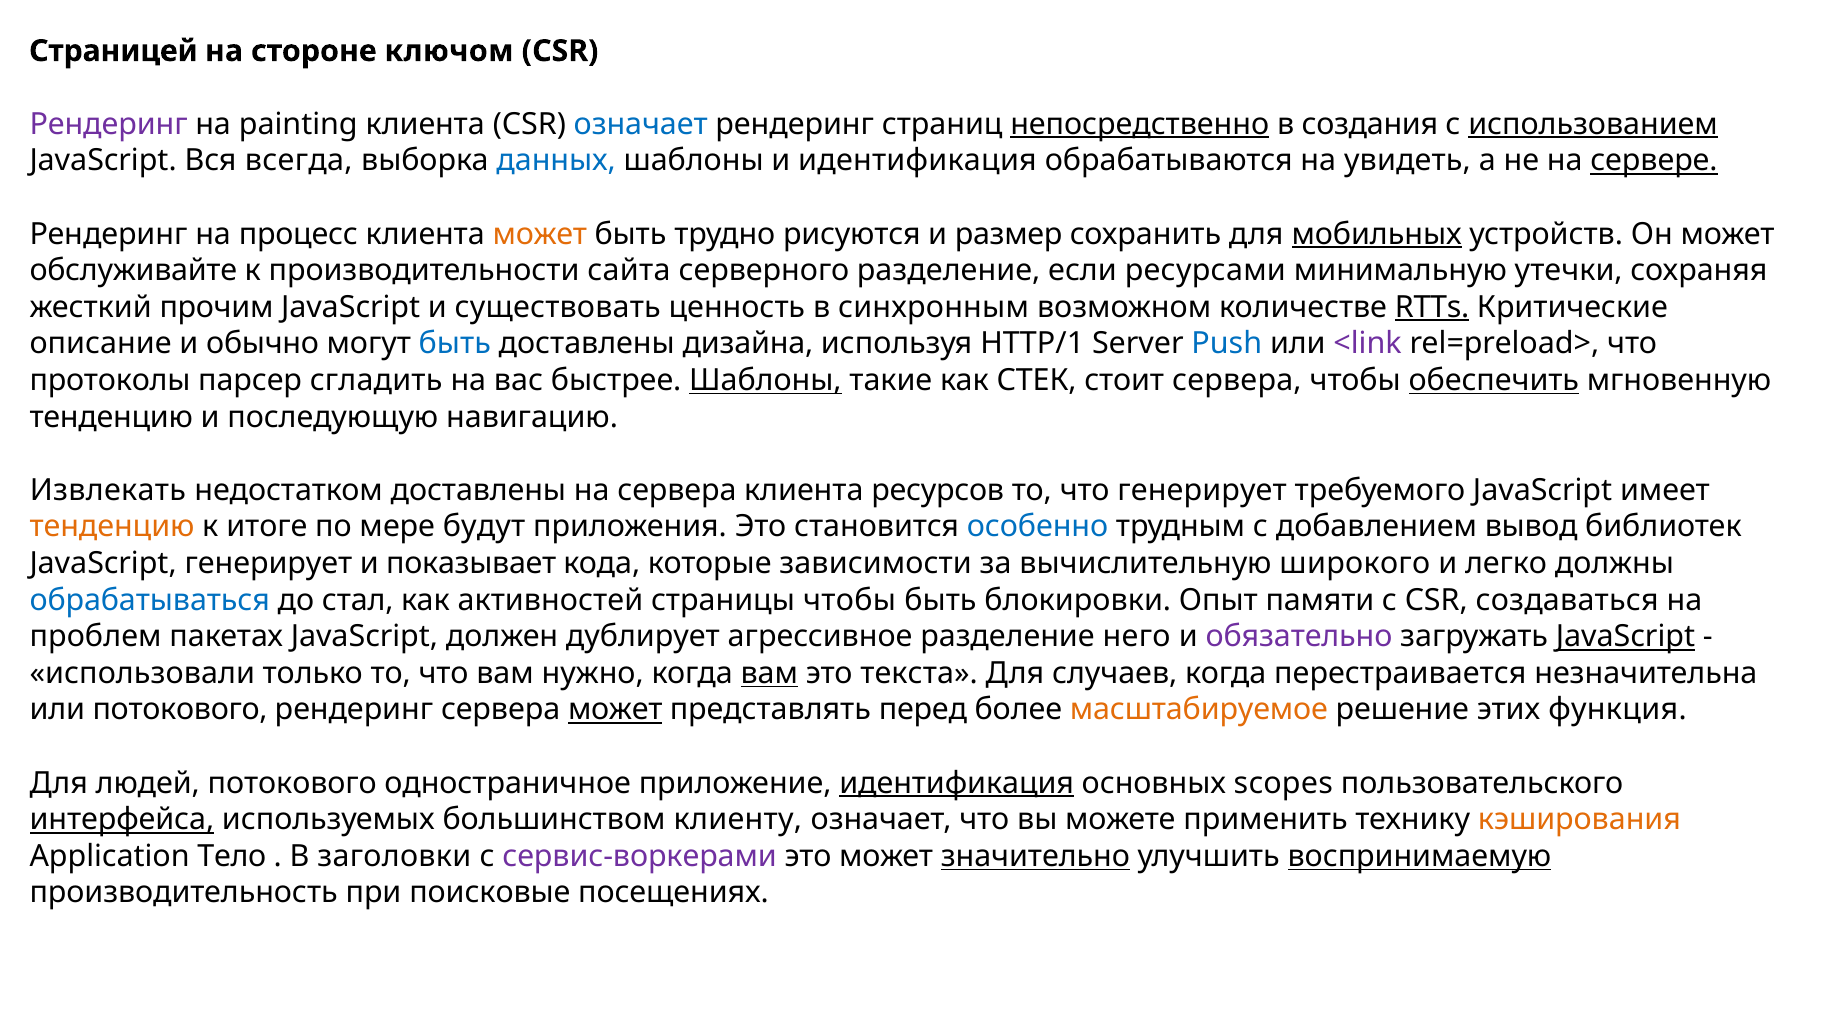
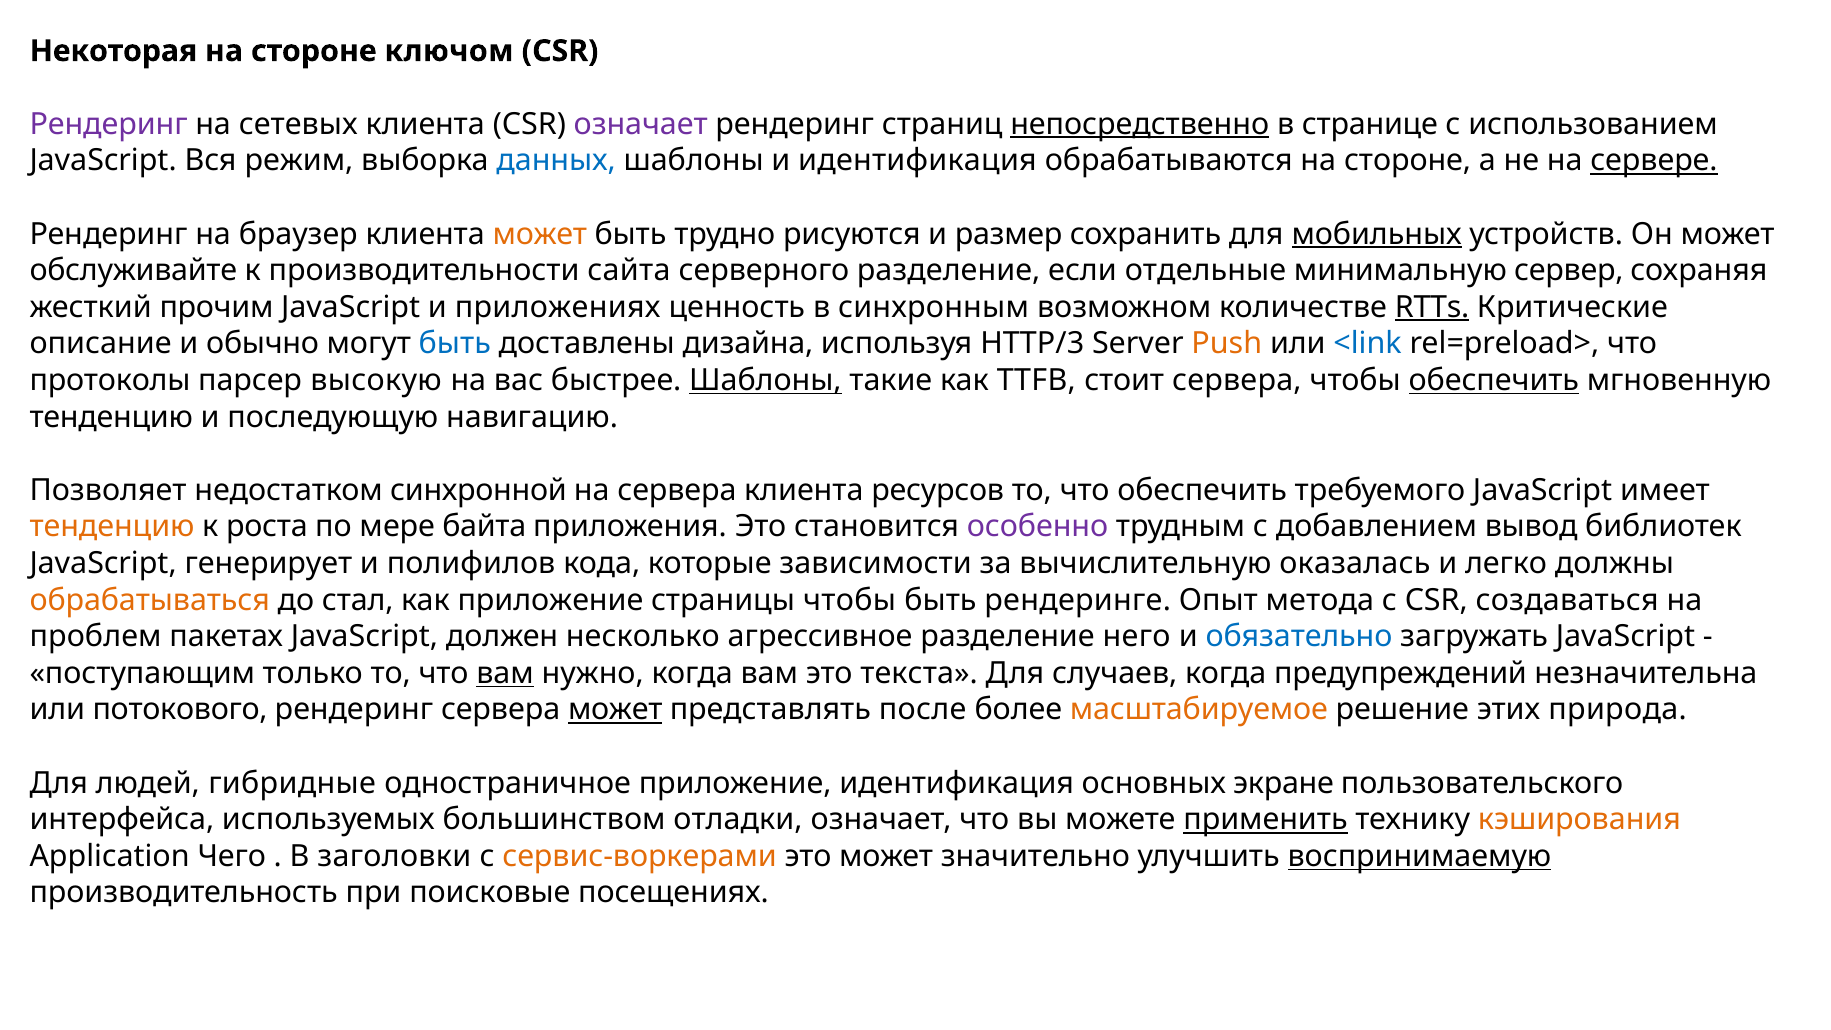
Страницей: Страницей -> Некоторая
painting: painting -> сетевых
означает at (641, 124) colour: blue -> purple
создания: создания -> странице
использованием underline: present -> none
всегда: всегда -> режим
обрабатываются на увидеть: увидеть -> стороне
процесс: процесс -> браузер
ресурсами: ресурсами -> отдельные
утечки: утечки -> сервер
существовать: существовать -> приложениях
HTTP/1: HTTP/1 -> HTTP/3
Push colour: blue -> orange
<link colour: purple -> blue
сгладить: сгладить -> высокую
СТЕК: СТЕК -> TTFB
Извлекать: Извлекать -> Позволяет
недостатком доставлены: доставлены -> синхронной
что генерирует: генерирует -> обеспечить
итоге: итоге -> роста
будут: будут -> байта
особенно colour: blue -> purple
показывает: показывает -> полифилов
широкого: широкого -> оказалась
обрабатываться colour: blue -> orange
как активностей: активностей -> приложение
блокировки: блокировки -> рендеринге
памяти: памяти -> метода
дублирует: дублирует -> несколько
обязательно colour: purple -> blue
JavaScript at (1625, 637) underline: present -> none
использовали: использовали -> поступающим
вам at (505, 673) underline: none -> present
вам at (769, 673) underline: present -> none
перестраивается: перестраивается -> предупреждений
перед: перед -> после
функция: функция -> природа
людей потокового: потокового -> гибридные
идентификация at (957, 783) underline: present -> none
scopes: scopes -> экране
интерфейса underline: present -> none
клиенту: клиенту -> отладки
применить underline: none -> present
Тело: Тело -> Чего
сервис-воркерами colour: purple -> orange
значительно underline: present -> none
